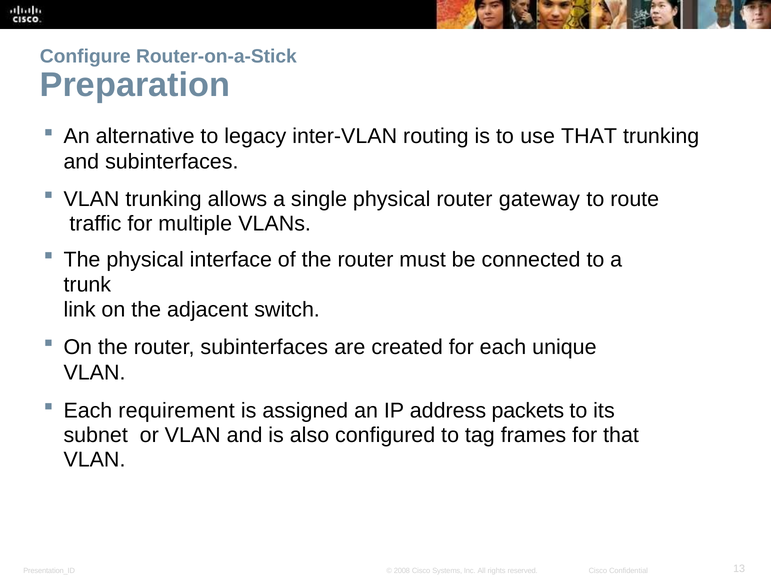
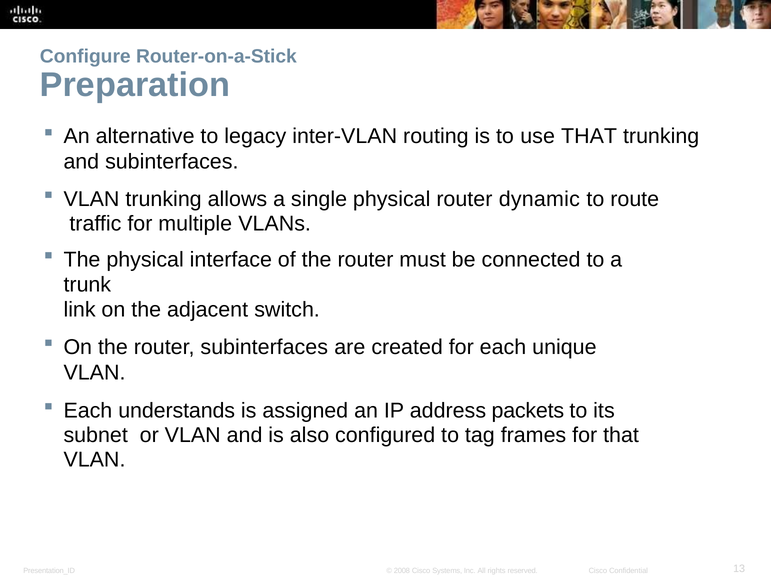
gateway: gateway -> dynamic
requirement: requirement -> understands
